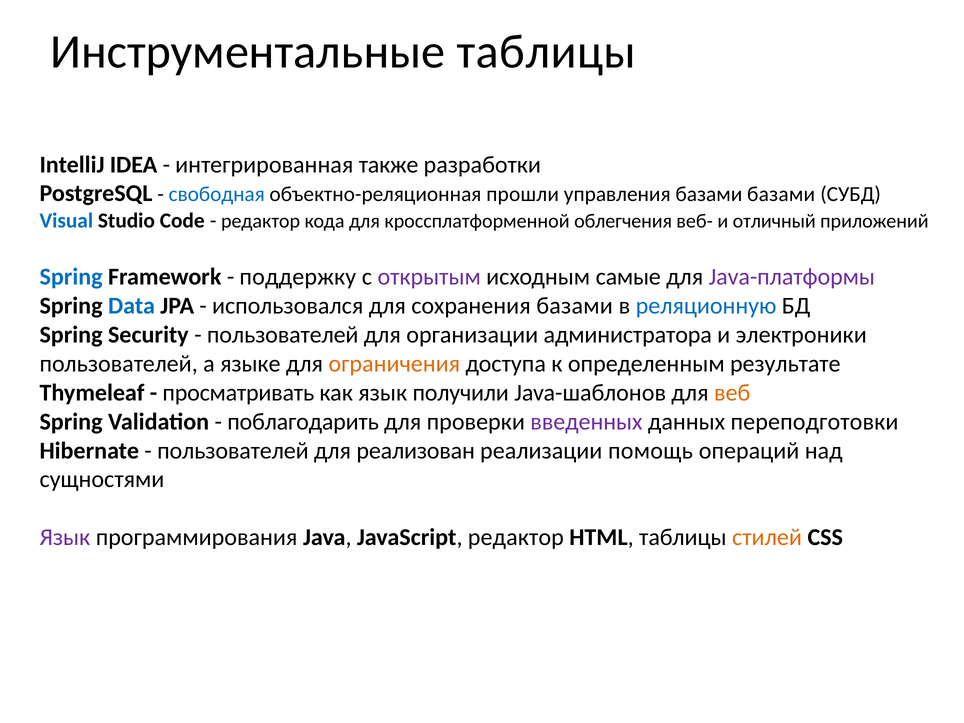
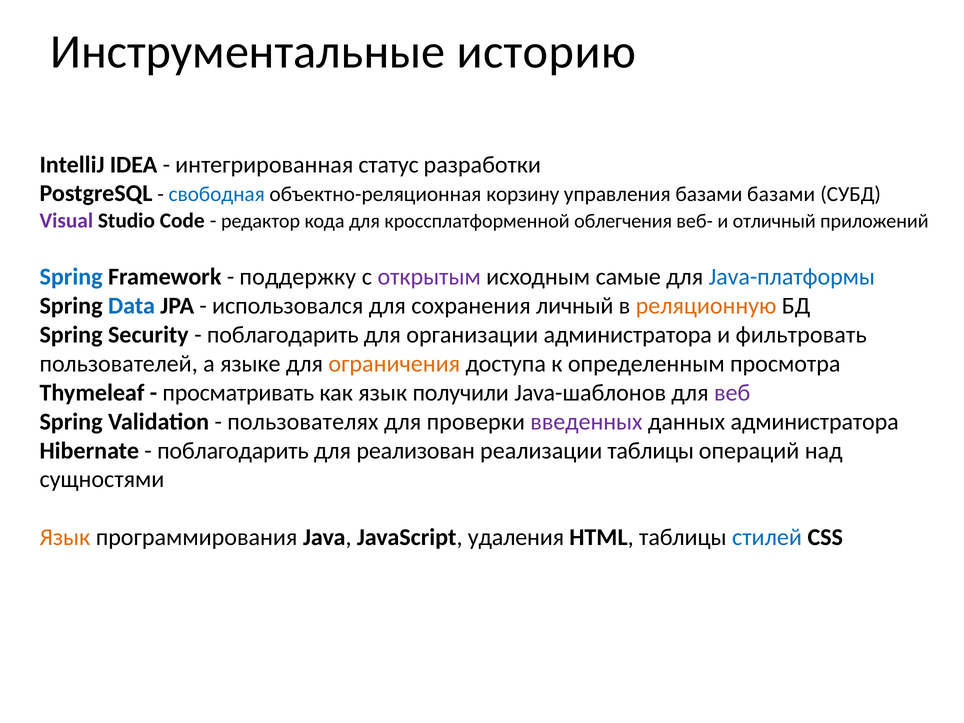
Инструментальные таблицы: таблицы -> историю
также: также -> статус
прошли: прошли -> корзину
Visual colour: blue -> purple
Java-платформы colour: purple -> blue
сохранения базами: базами -> личный
реляционную colour: blue -> orange
пользователей at (283, 335): пользователей -> поблагодарить
электроники: электроники -> фильтровать
результате: результате -> просмотра
веб colour: orange -> purple
поблагодарить: поблагодарить -> пользователях
данных переподготовки: переподготовки -> администратора
пользователей at (233, 451): пользователей -> поблагодарить
реализации помощь: помощь -> таблицы
Язык at (65, 537) colour: purple -> orange
JavaScript редактор: редактор -> удаления
стилей colour: orange -> blue
